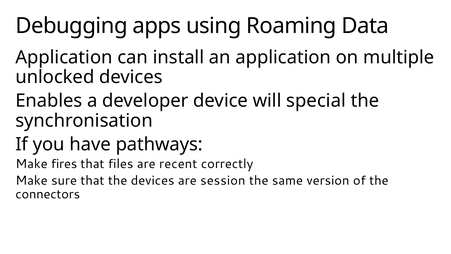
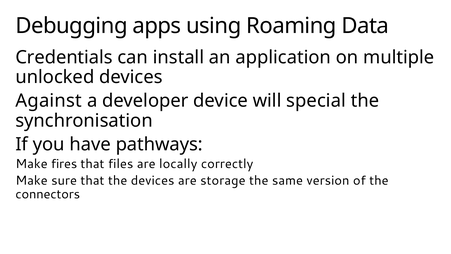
Application at (64, 57): Application -> Credentials
Enables: Enables -> Against
recent: recent -> locally
session: session -> storage
